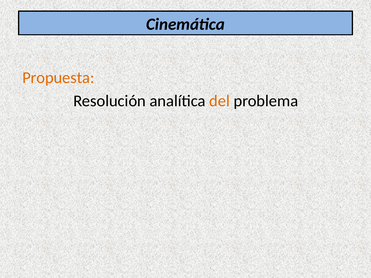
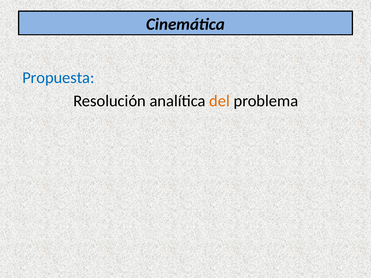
Propuesta colour: orange -> blue
